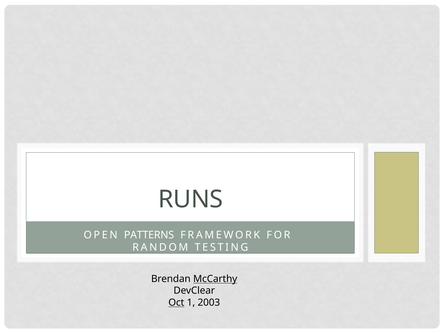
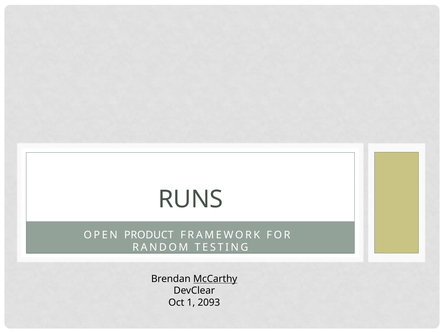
PATTERNS: PATTERNS -> PRODUCT
Oct underline: present -> none
2003: 2003 -> 2093
